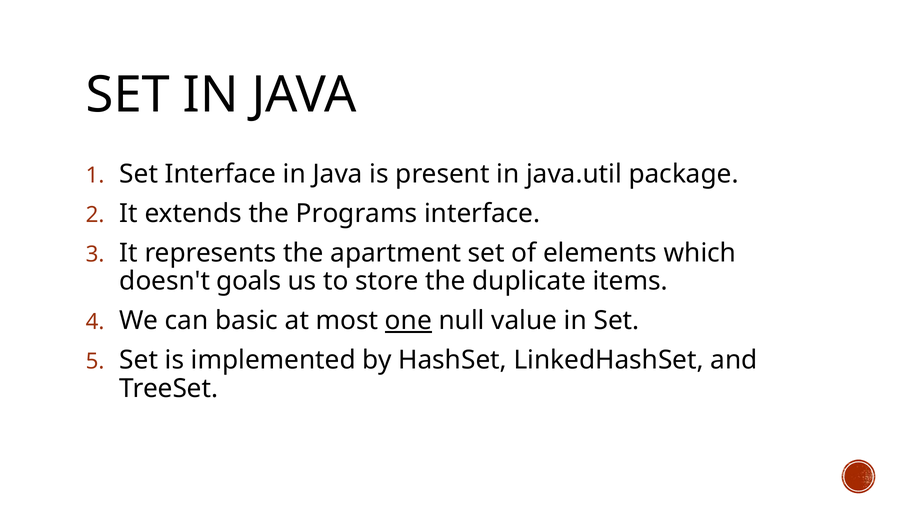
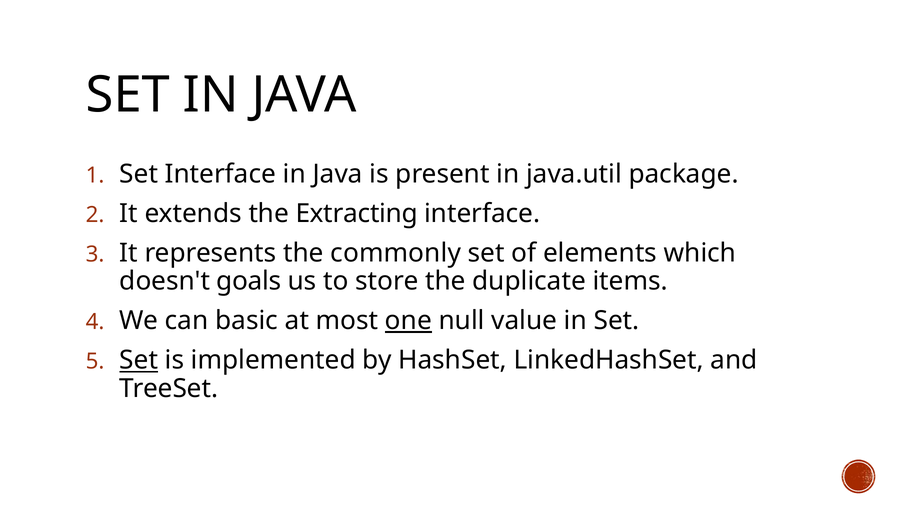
Programs: Programs -> Extracting
apartment: apartment -> commonly
Set at (139, 360) underline: none -> present
